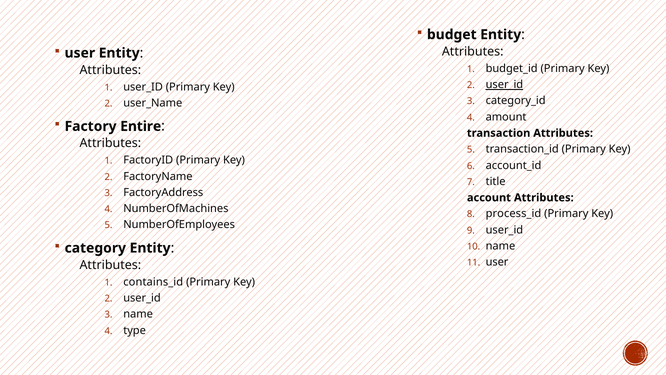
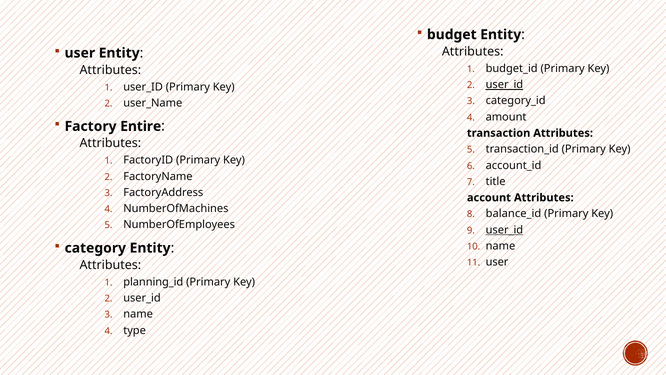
process_id: process_id -> balance_id
user_id at (504, 230) underline: none -> present
contains_id: contains_id -> planning_id
